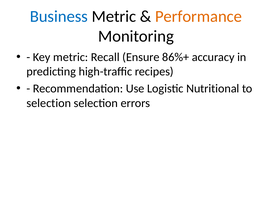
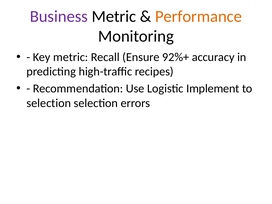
Business colour: blue -> purple
86%+: 86%+ -> 92%+
Nutritional: Nutritional -> Implement
